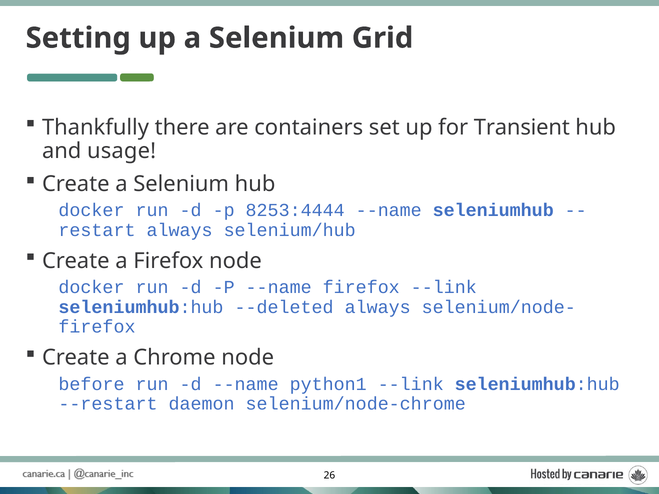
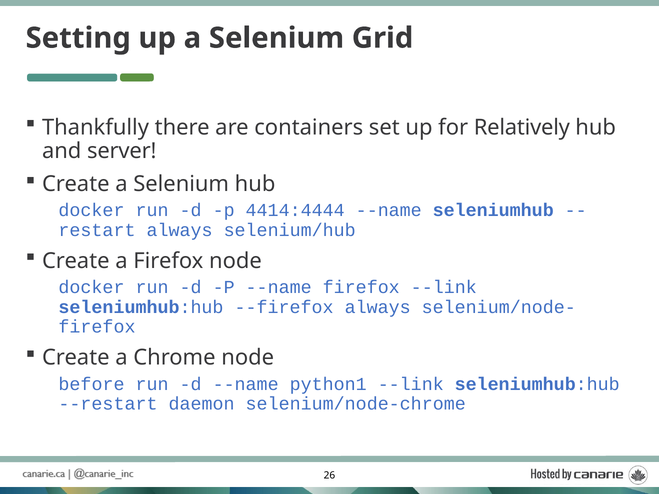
Transient: Transient -> Relatively
usage: usage -> server
8253:4444: 8253:4444 -> 4414:4444
--deleted: --deleted -> --firefox
